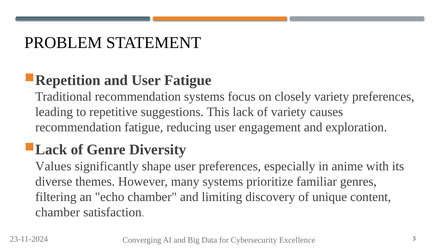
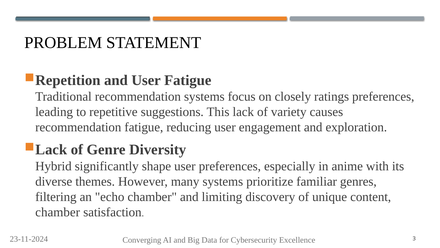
closely variety: variety -> ratings
Values: Values -> Hybrid
